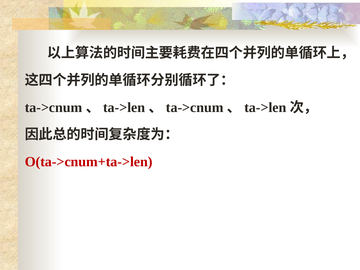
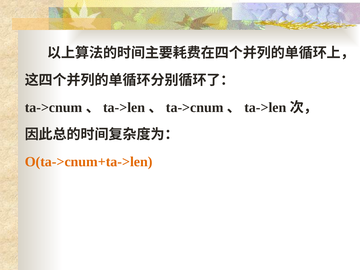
O(ta->cnum+ta->len colour: red -> orange
